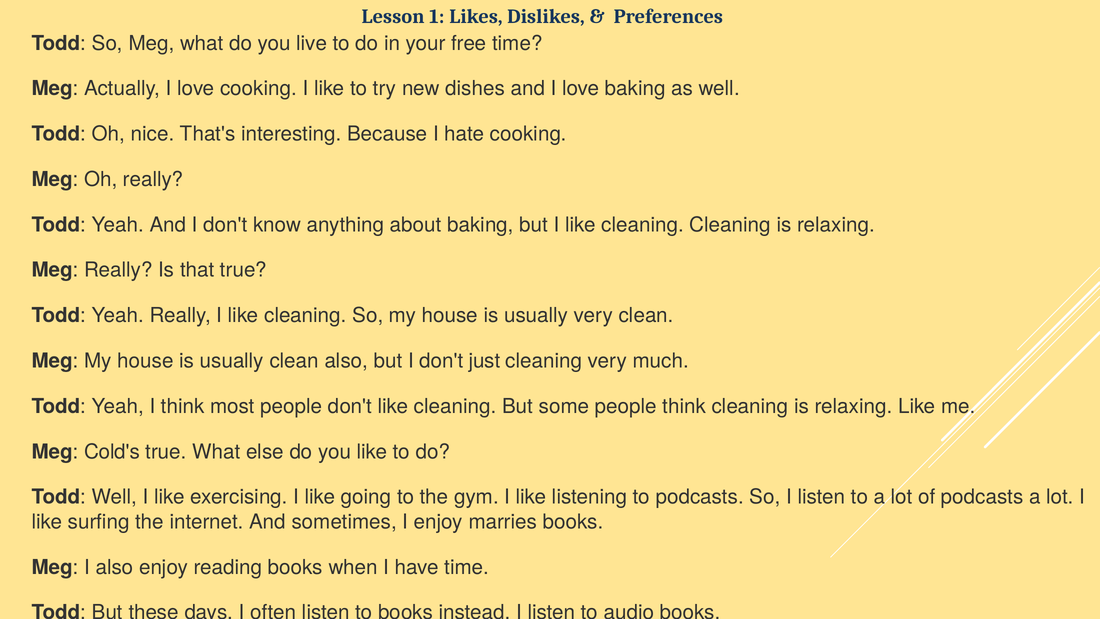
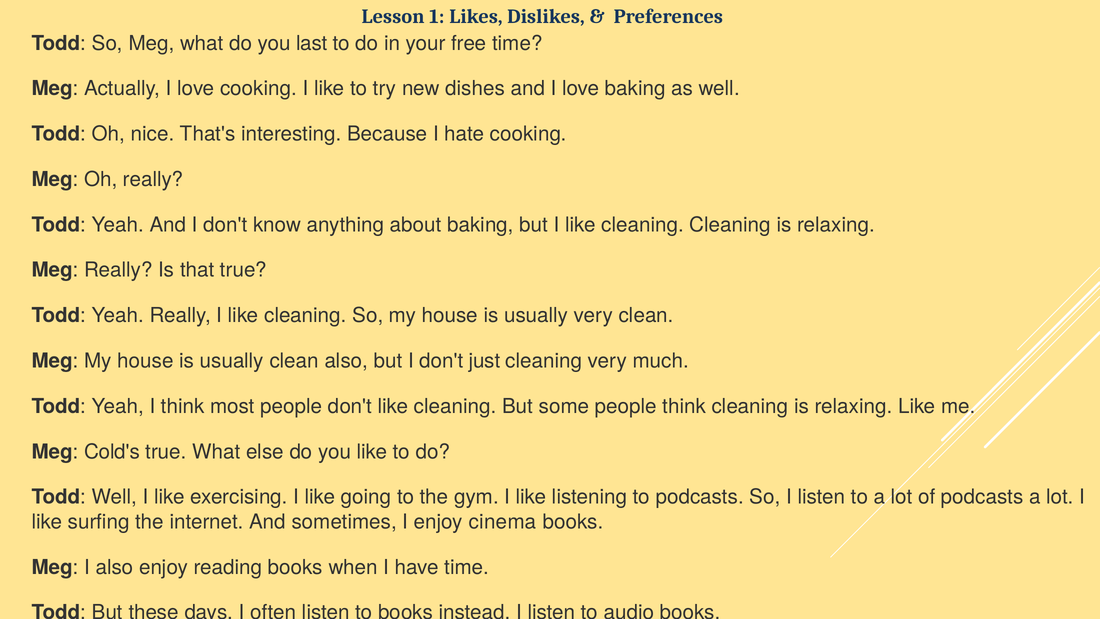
live: live -> last
marries: marries -> cinema
